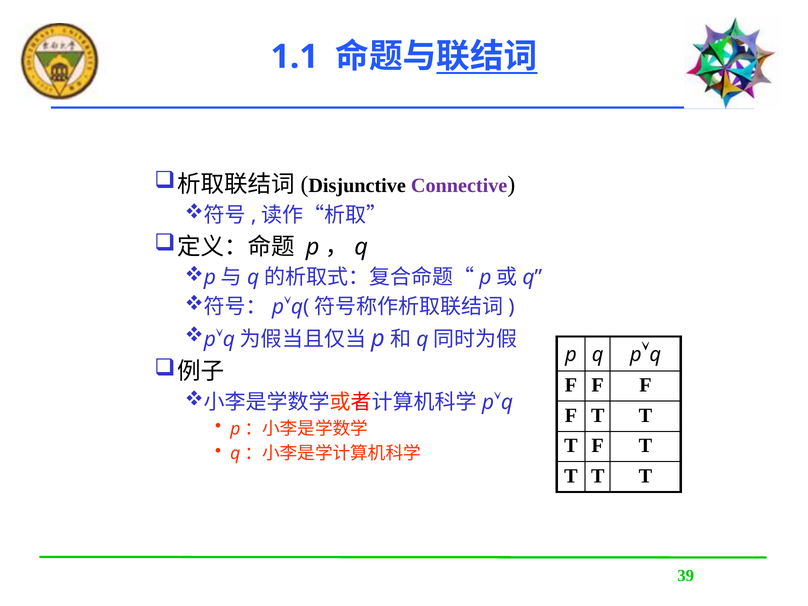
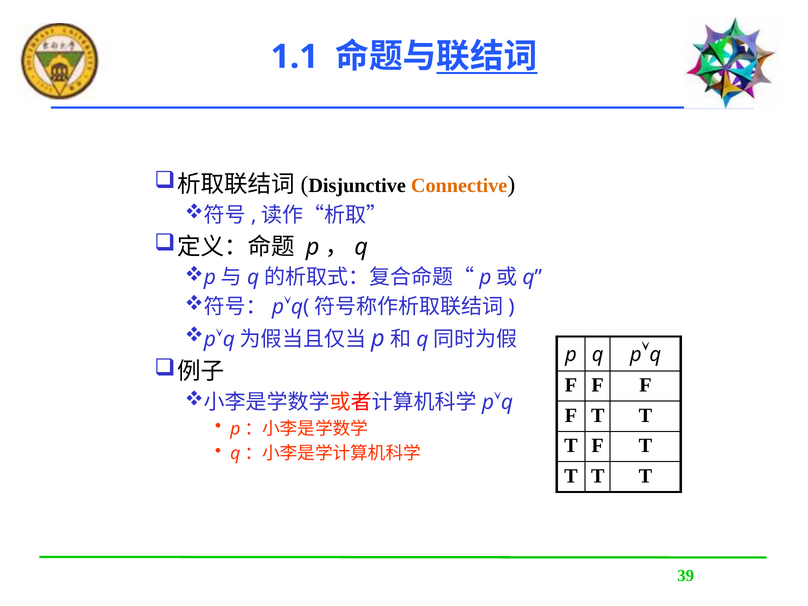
Connective colour: purple -> orange
